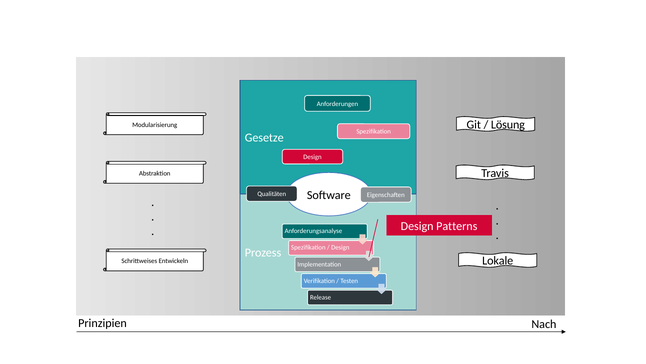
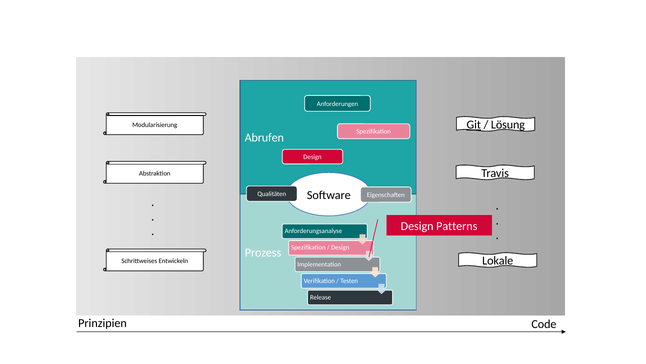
Git underline: none -> present
Gesetze: Gesetze -> Abrufen
Nach: Nach -> Code
